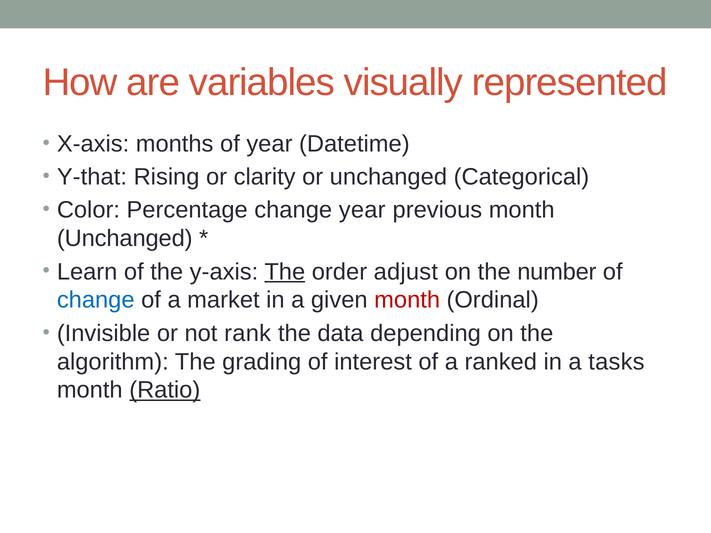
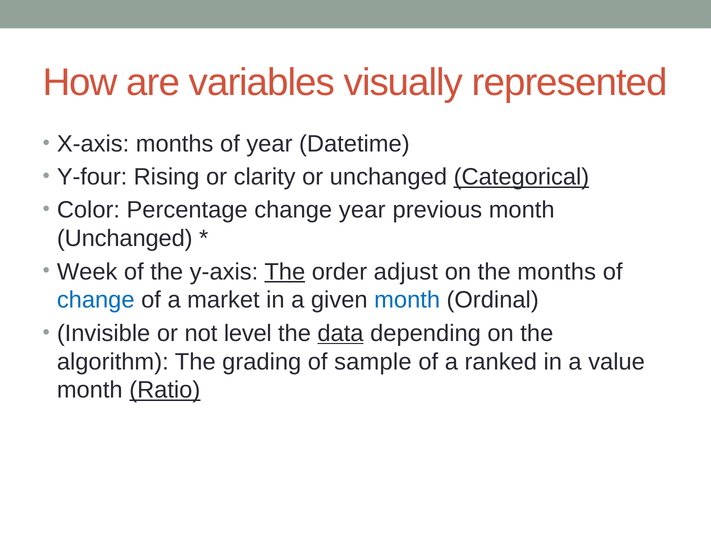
Y-that: Y-that -> Y-four
Categorical underline: none -> present
Learn: Learn -> Week
the number: number -> months
month at (407, 300) colour: red -> blue
rank: rank -> level
data underline: none -> present
interest: interest -> sample
tasks: tasks -> value
